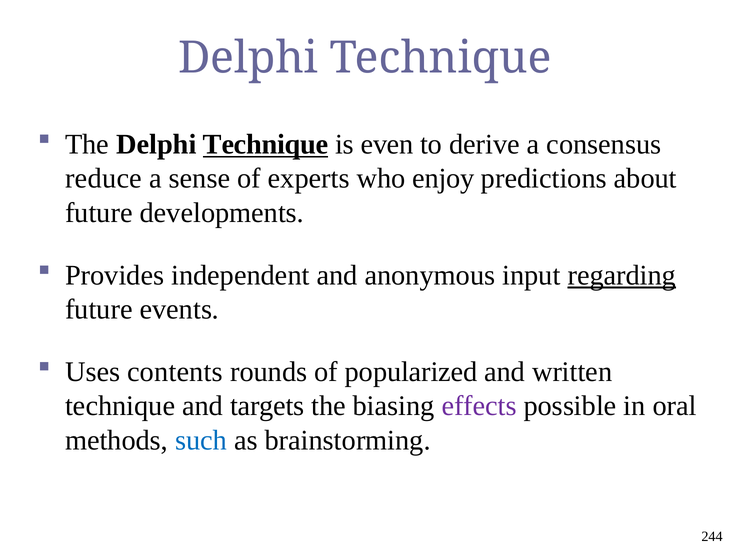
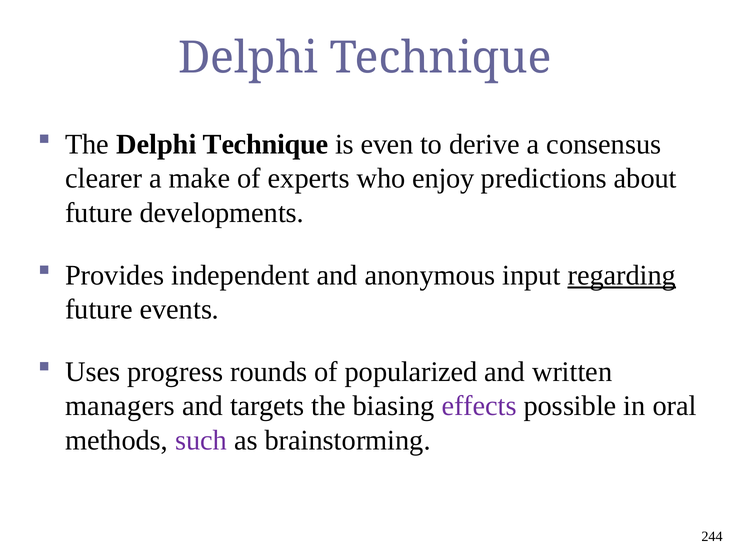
Technique at (266, 144) underline: present -> none
reduce: reduce -> clearer
sense: sense -> make
contents: contents -> progress
technique at (120, 406): technique -> managers
such colour: blue -> purple
